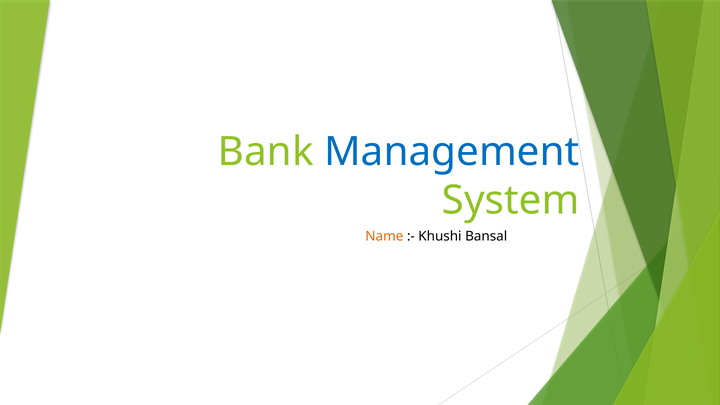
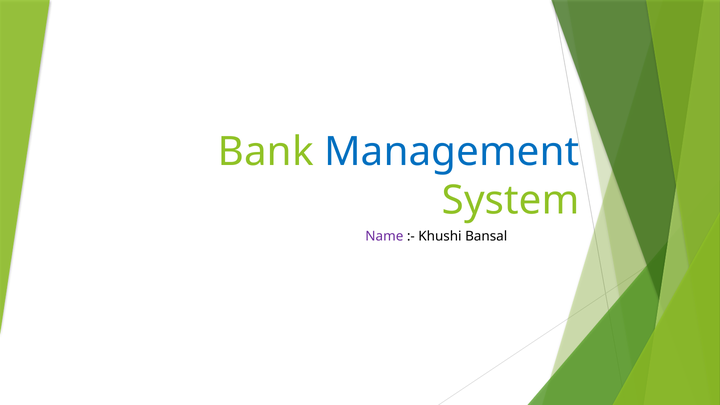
Name colour: orange -> purple
